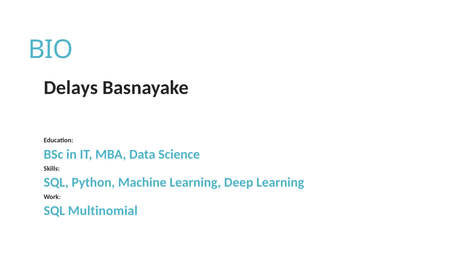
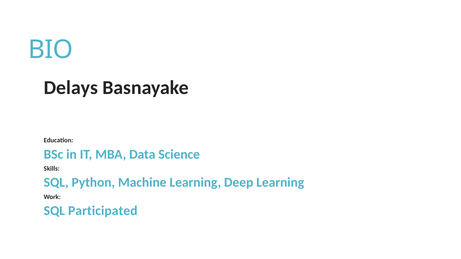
Multinomial: Multinomial -> Participated
